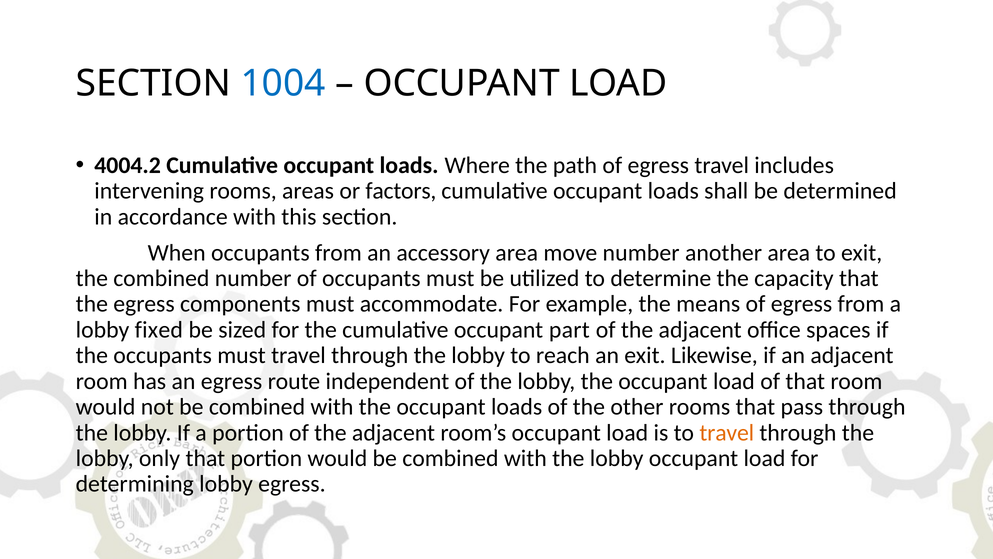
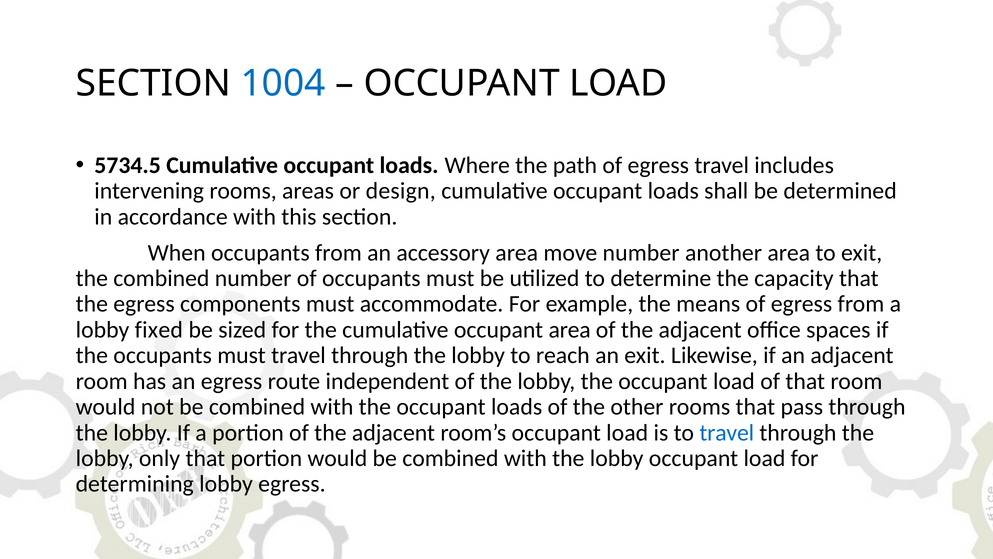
4004.2: 4004.2 -> 5734.5
factors: factors -> design
occupant part: part -> area
travel at (727, 432) colour: orange -> blue
